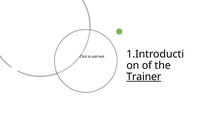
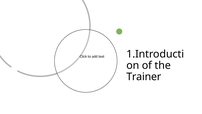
Trainer underline: present -> none
